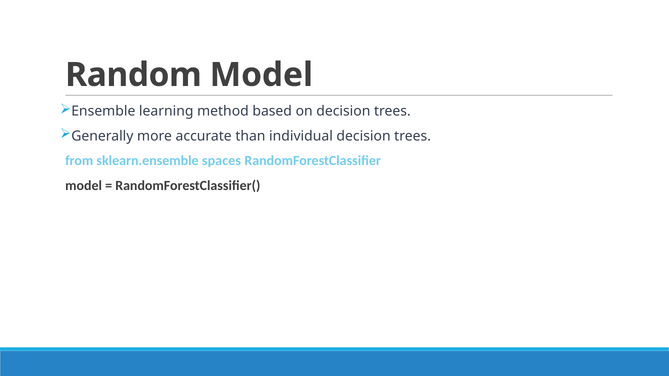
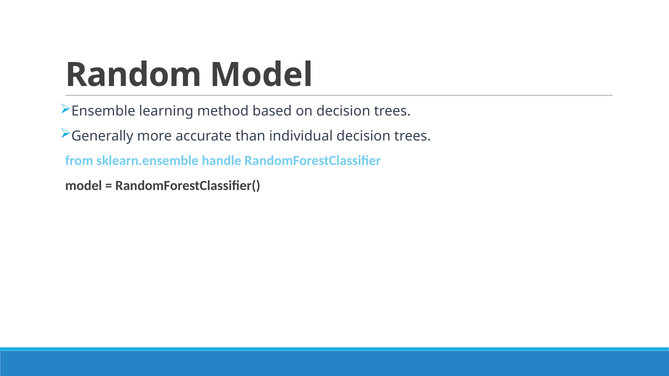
spaces: spaces -> handle
